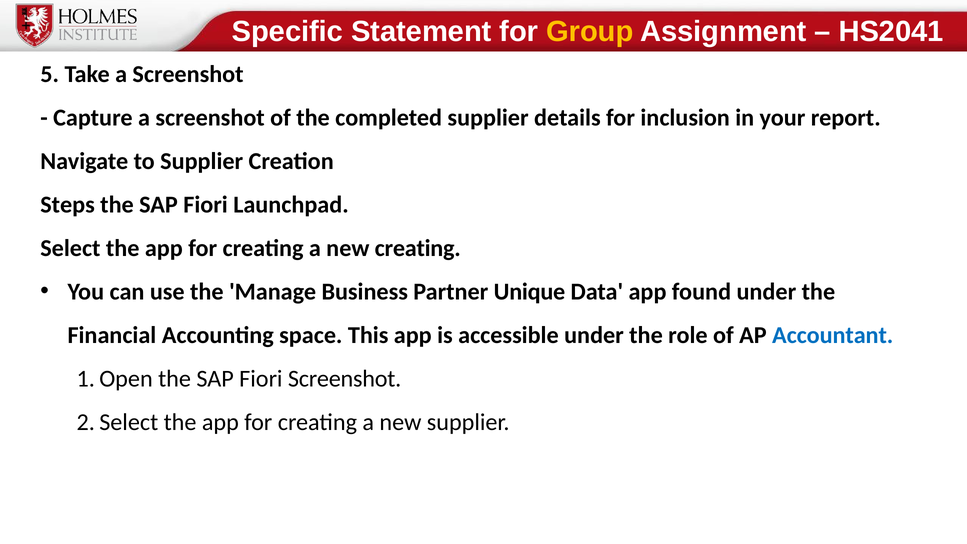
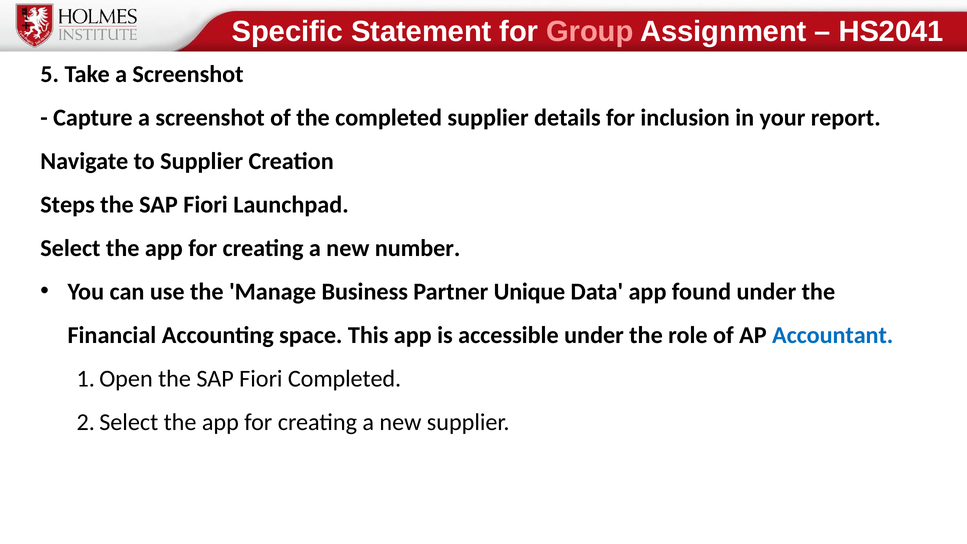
Group colour: yellow -> pink
new creating: creating -> number
Fiori Screenshot: Screenshot -> Completed
